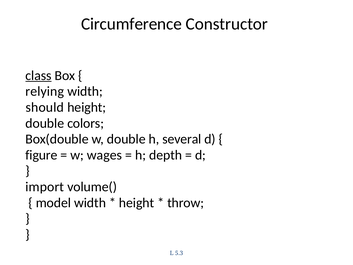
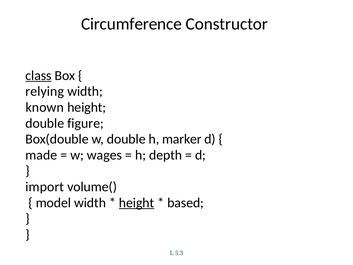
should: should -> known
colors: colors -> figure
several: several -> marker
figure: figure -> made
height at (137, 203) underline: none -> present
throw: throw -> based
